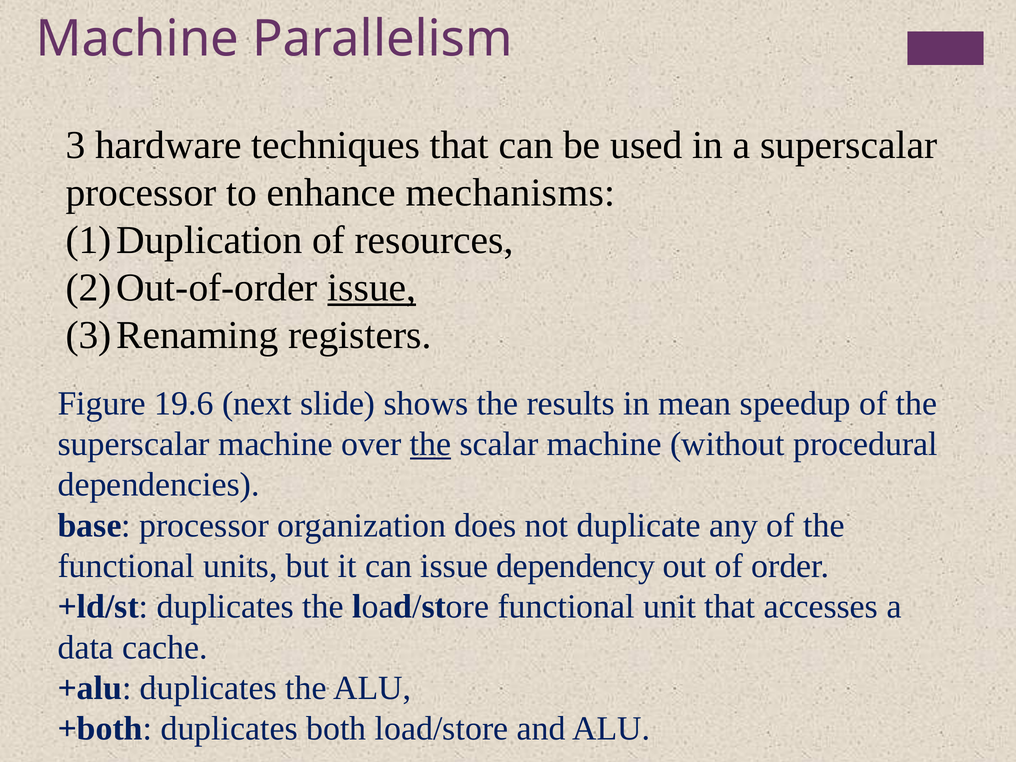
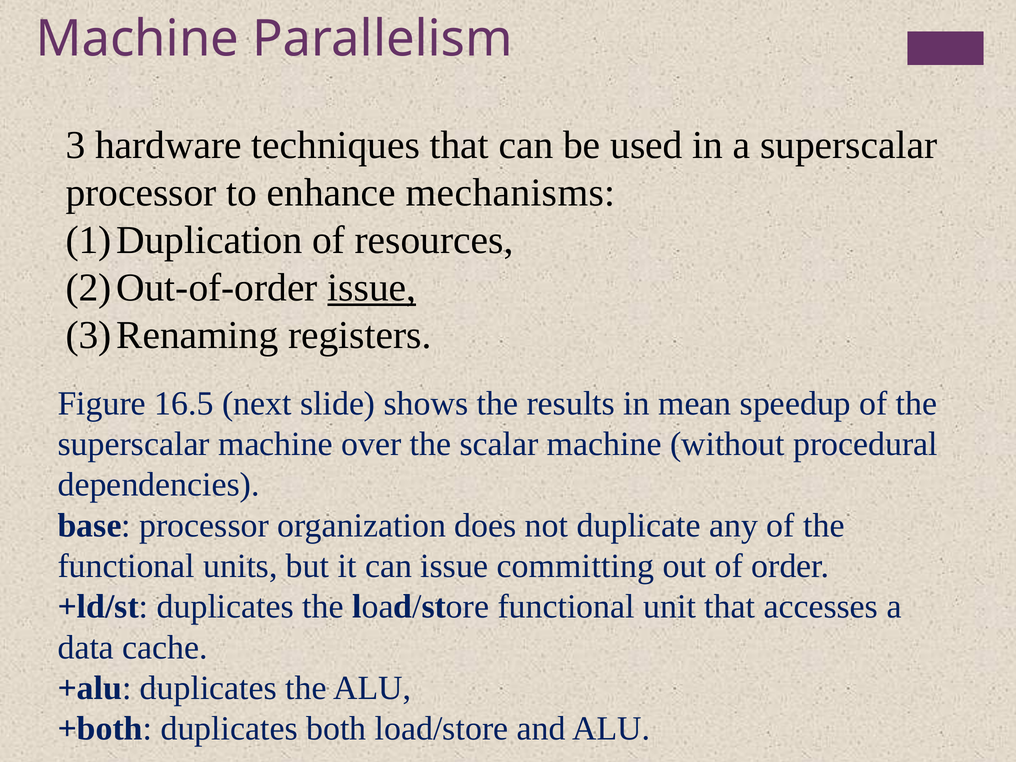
19.6: 19.6 -> 16.5
the at (430, 444) underline: present -> none
dependency: dependency -> committing
